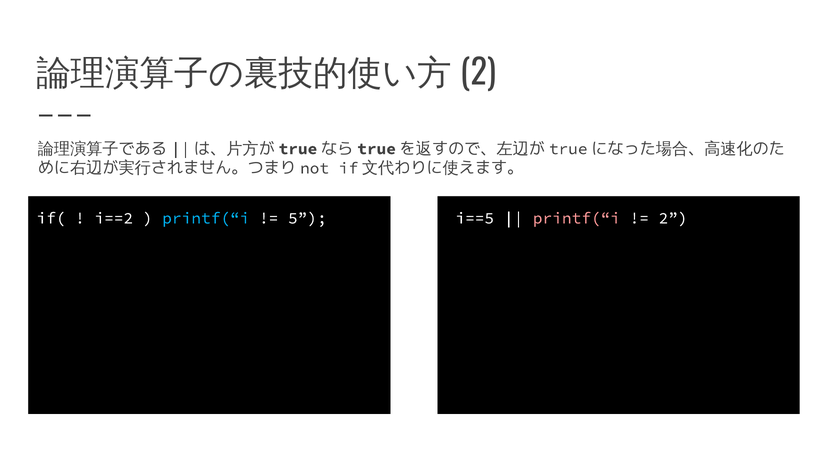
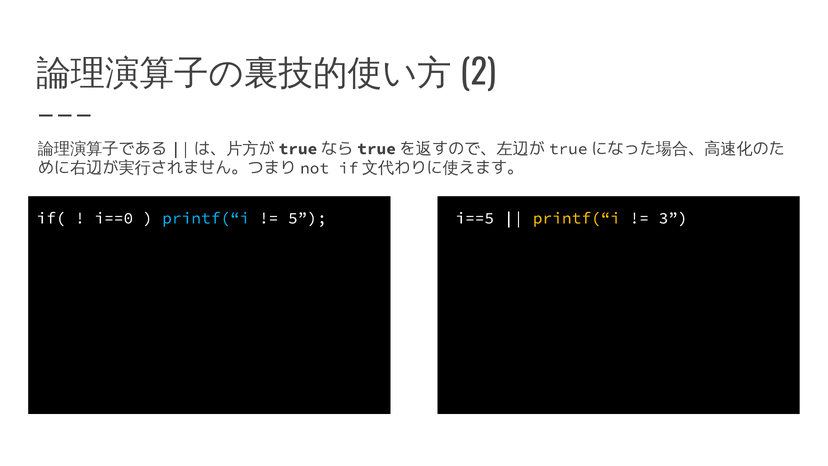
i==2: i==2 -> i==0
printf(“i at (576, 218) colour: pink -> yellow
2 at (673, 218): 2 -> 3
